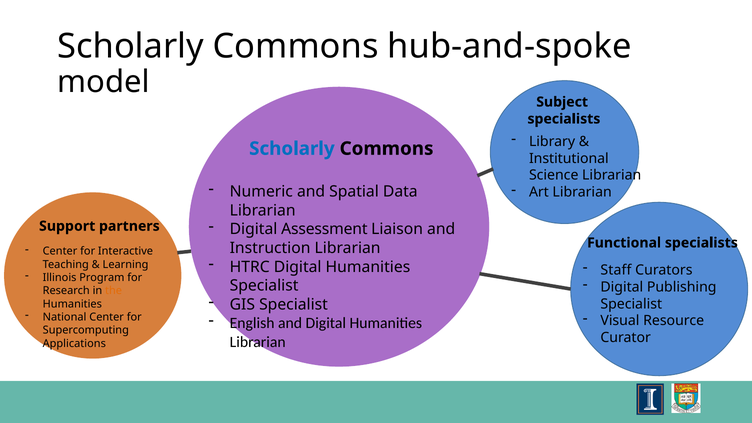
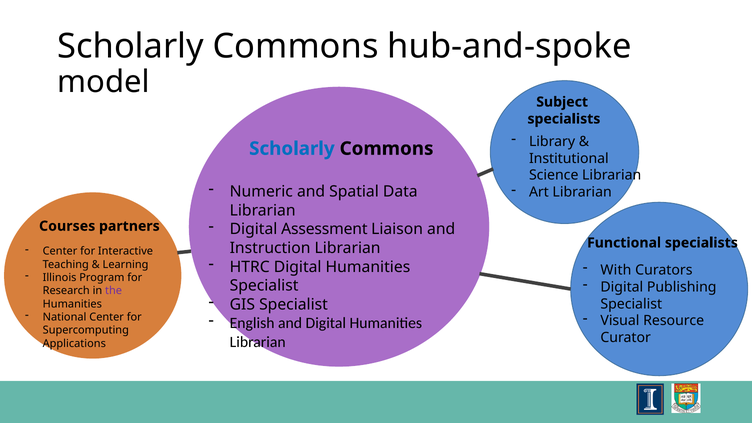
Support: Support -> Courses
Staff: Staff -> With
the colour: orange -> purple
